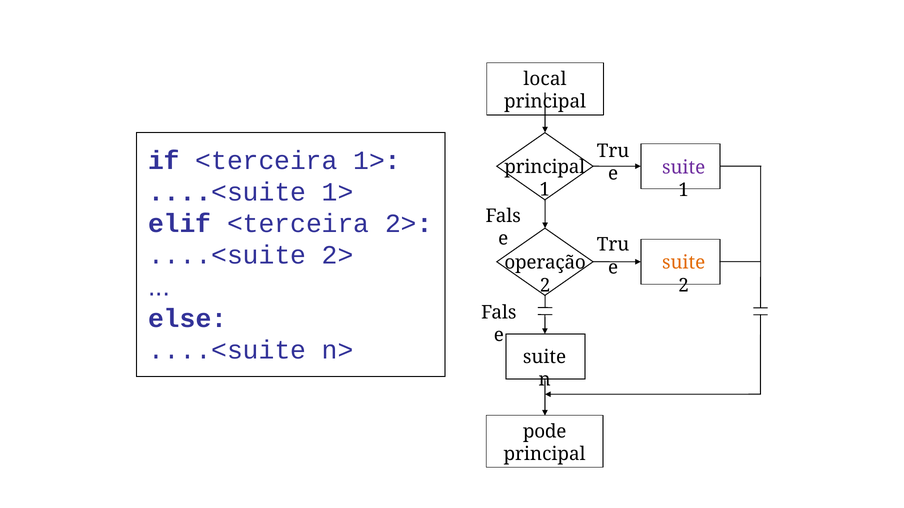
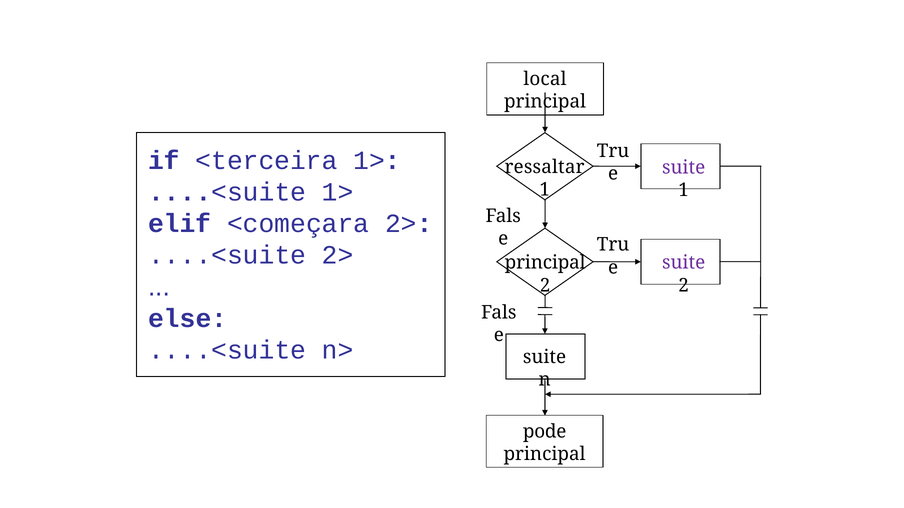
principal at (545, 167): principal -> ressaltar
elif <terceira: <terceira -> <começara
operação at (545, 263): operação -> principal
suite at (684, 263) colour: orange -> purple
